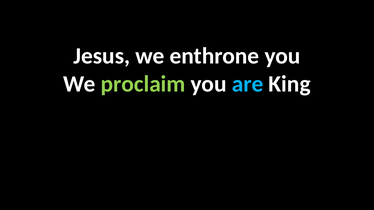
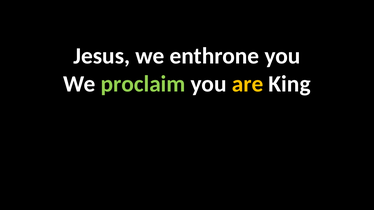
are colour: light blue -> yellow
